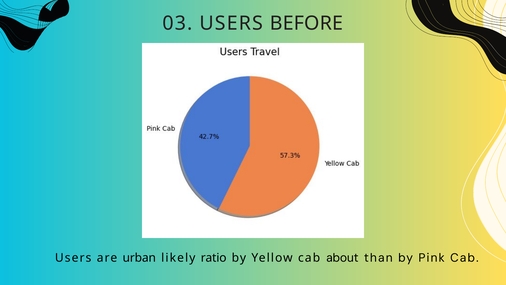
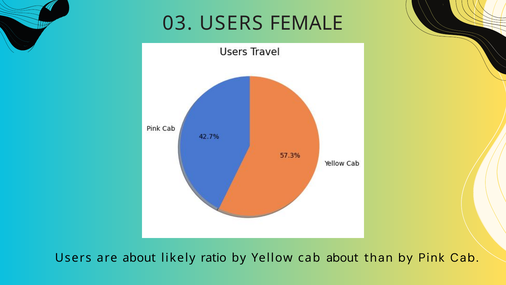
BEFORE: BEFORE -> FEMALE
are urban: urban -> about
